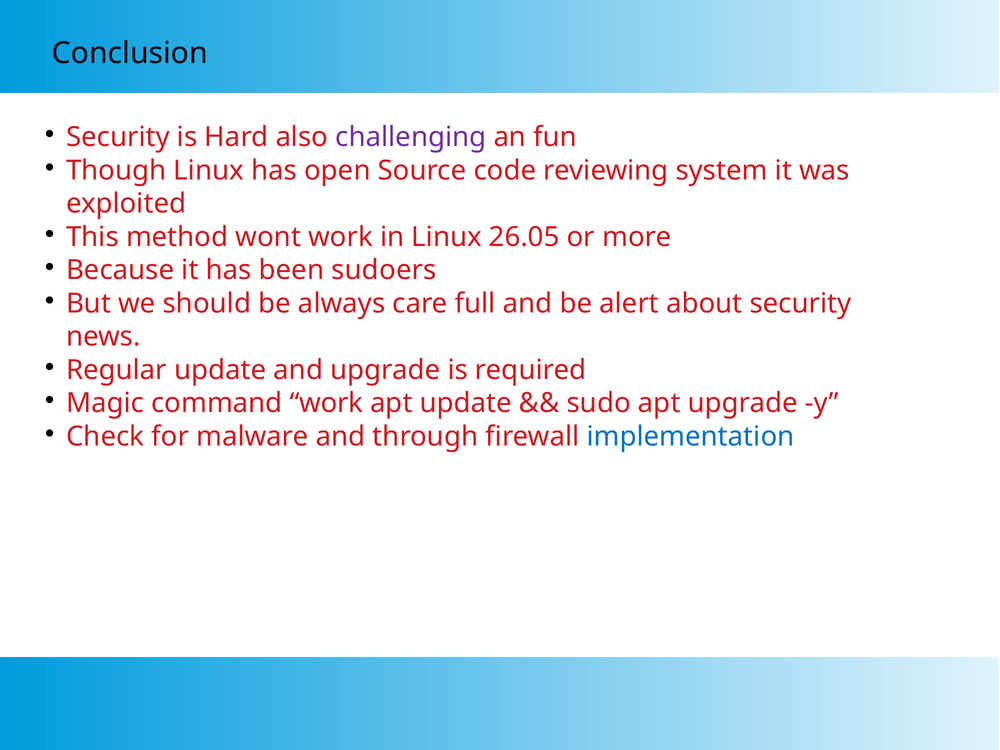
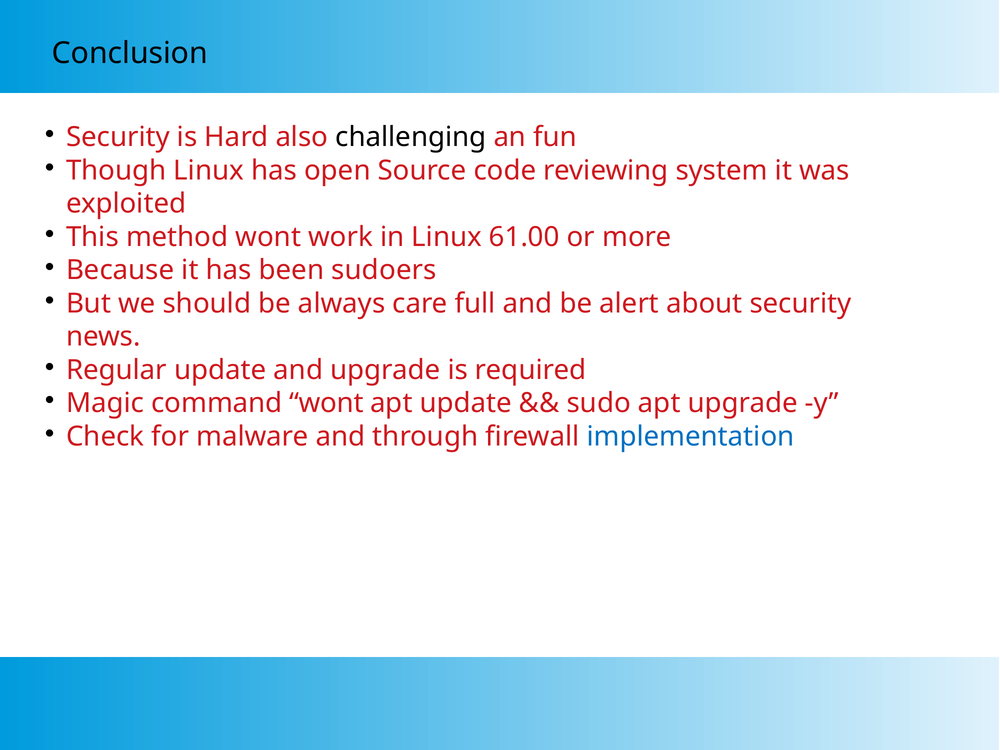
challenging colour: purple -> black
26.05: 26.05 -> 61.00
command work: work -> wont
